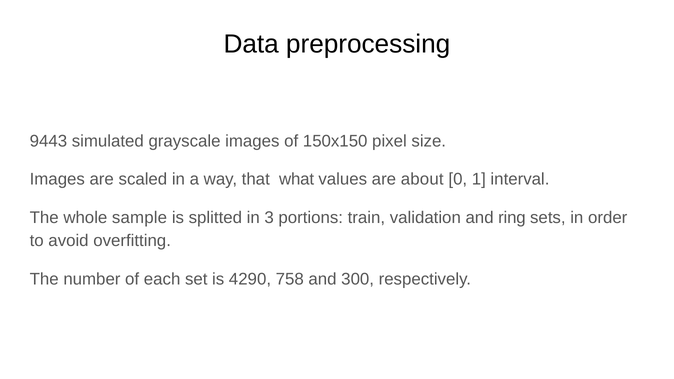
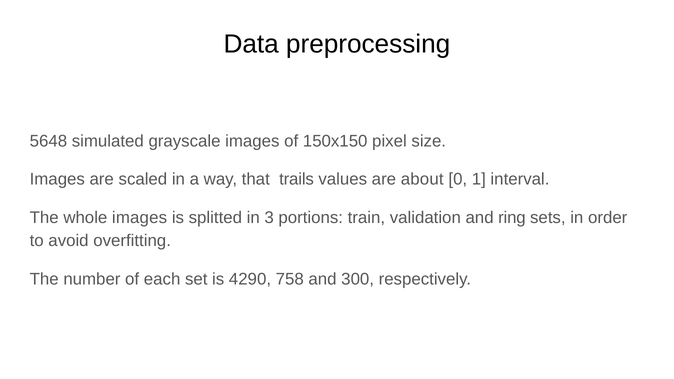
9443: 9443 -> 5648
what: what -> trails
whole sample: sample -> images
